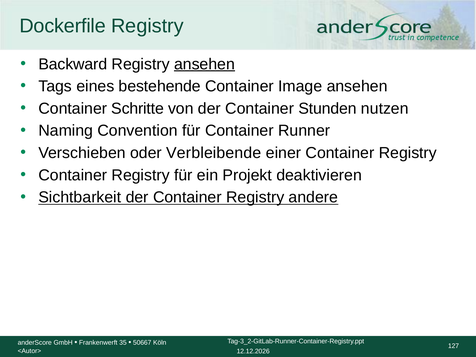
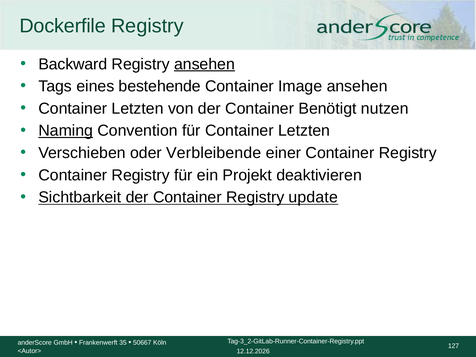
Schritte at (138, 109): Schritte -> Letzten
Stunden: Stunden -> Benötigt
Naming underline: none -> present
für Container Runner: Runner -> Letzten
andere: andere -> update
